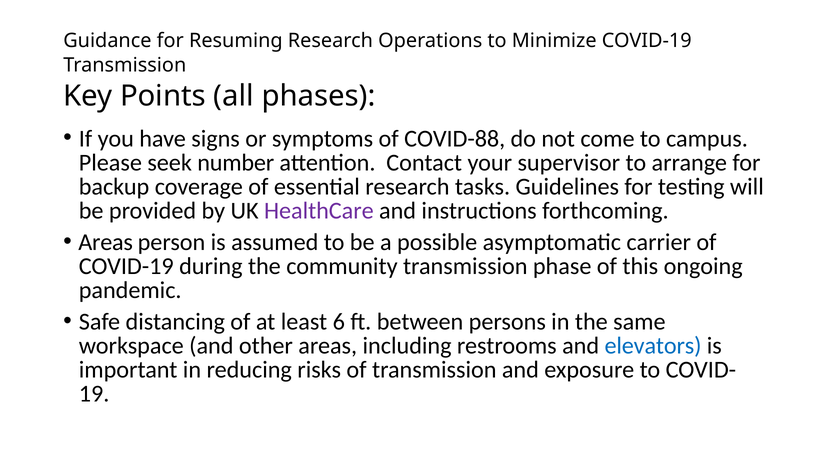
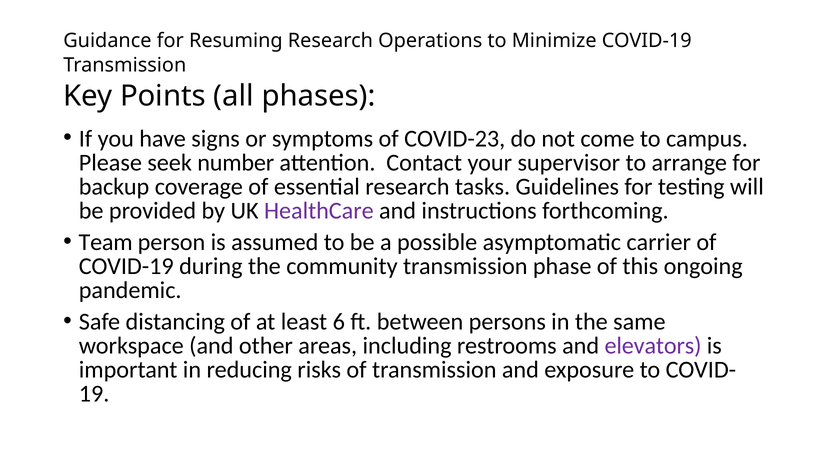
COVID-88: COVID-88 -> COVID-23
Areas at (106, 242): Areas -> Team
elevators colour: blue -> purple
